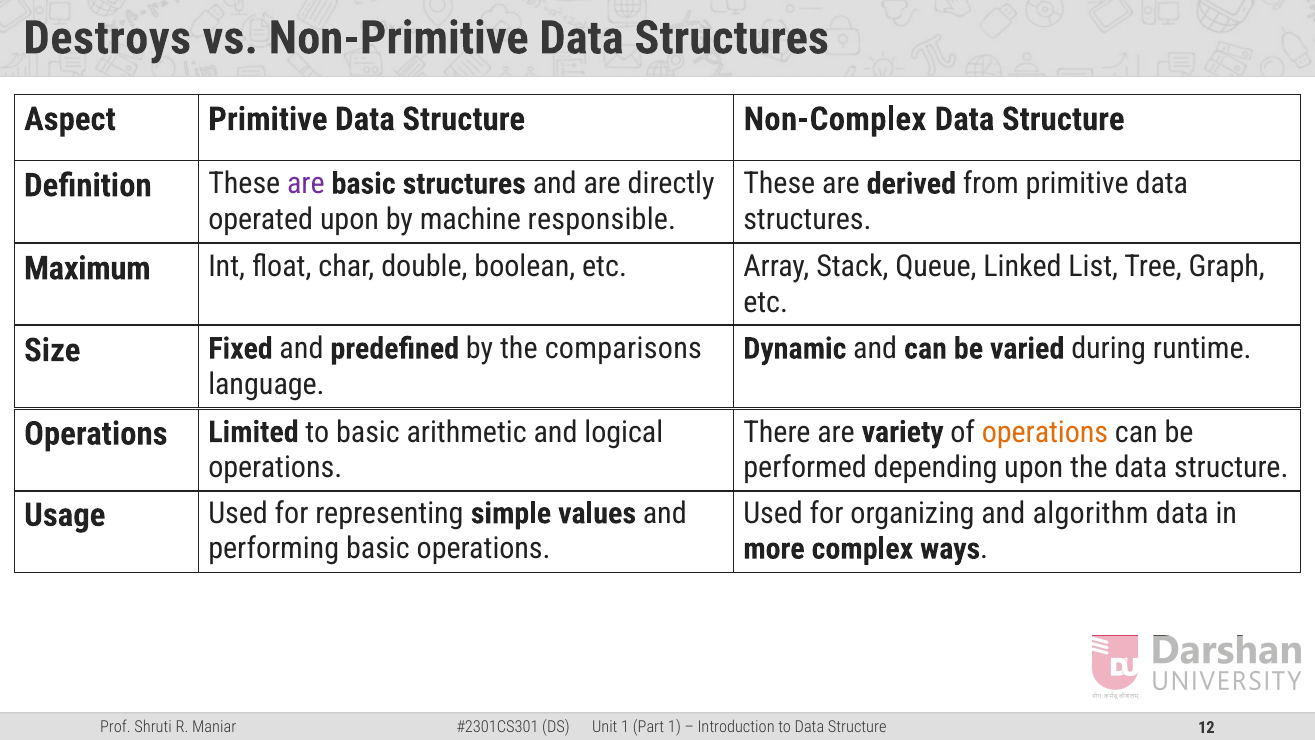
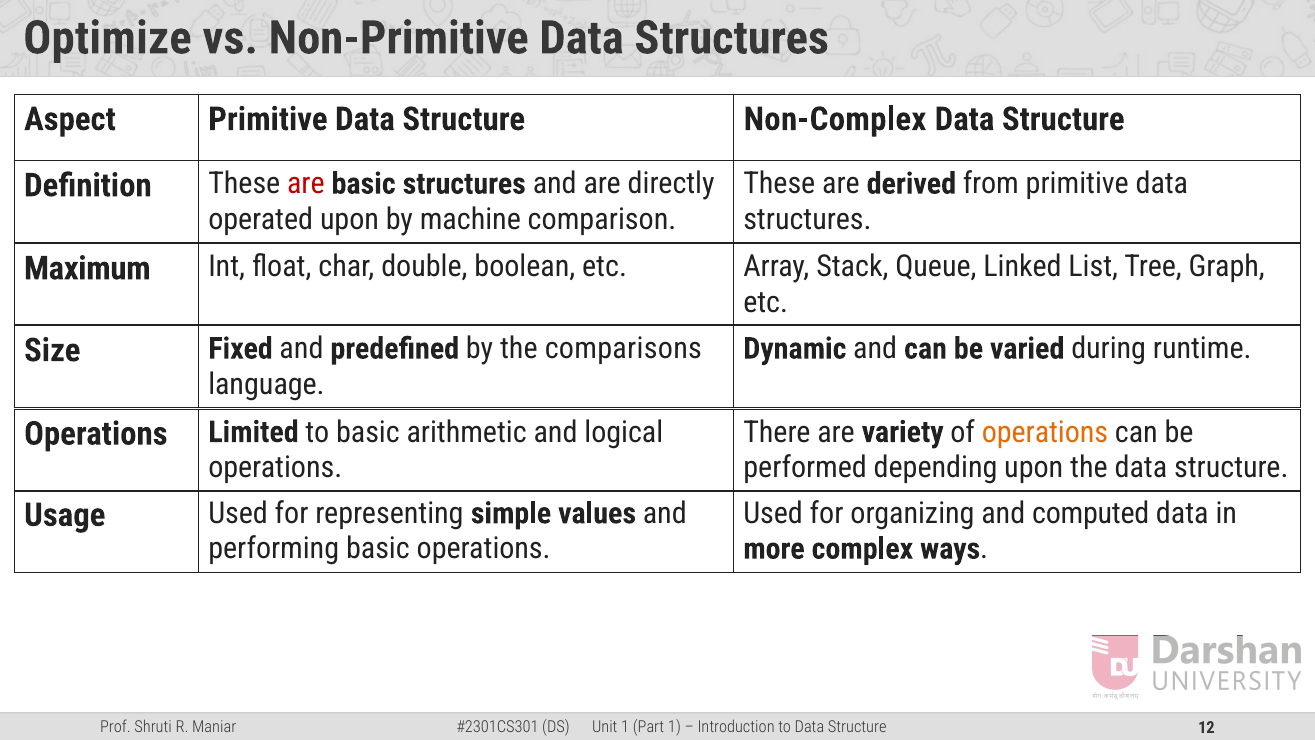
Destroys: Destroys -> Optimize
are at (306, 184) colour: purple -> red
responsible: responsible -> comparison
algorithm: algorithm -> computed
